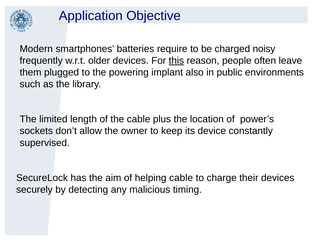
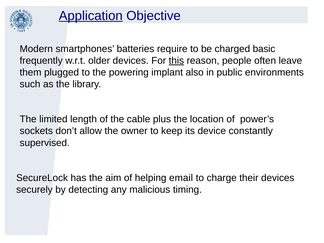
Application underline: none -> present
noisy: noisy -> basic
helping cable: cable -> email
